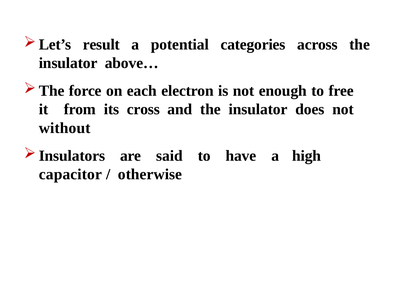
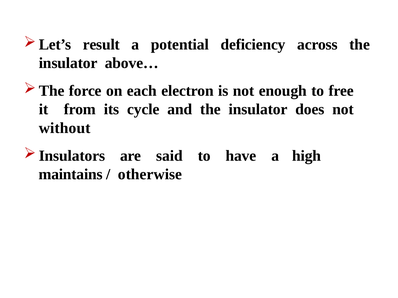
categories: categories -> deficiency
cross: cross -> cycle
capacitor: capacitor -> maintains
